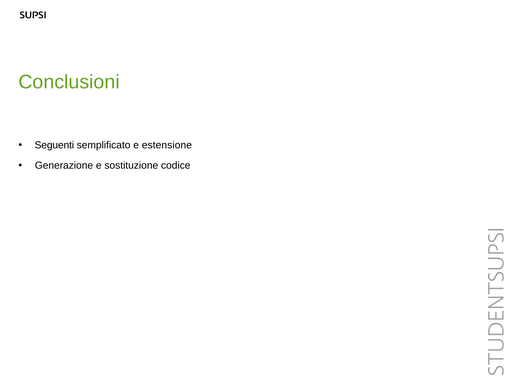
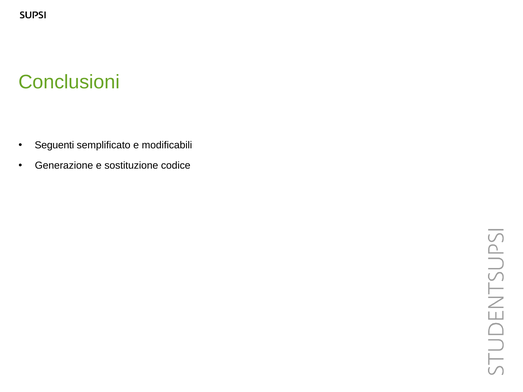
estensione: estensione -> modificabili
